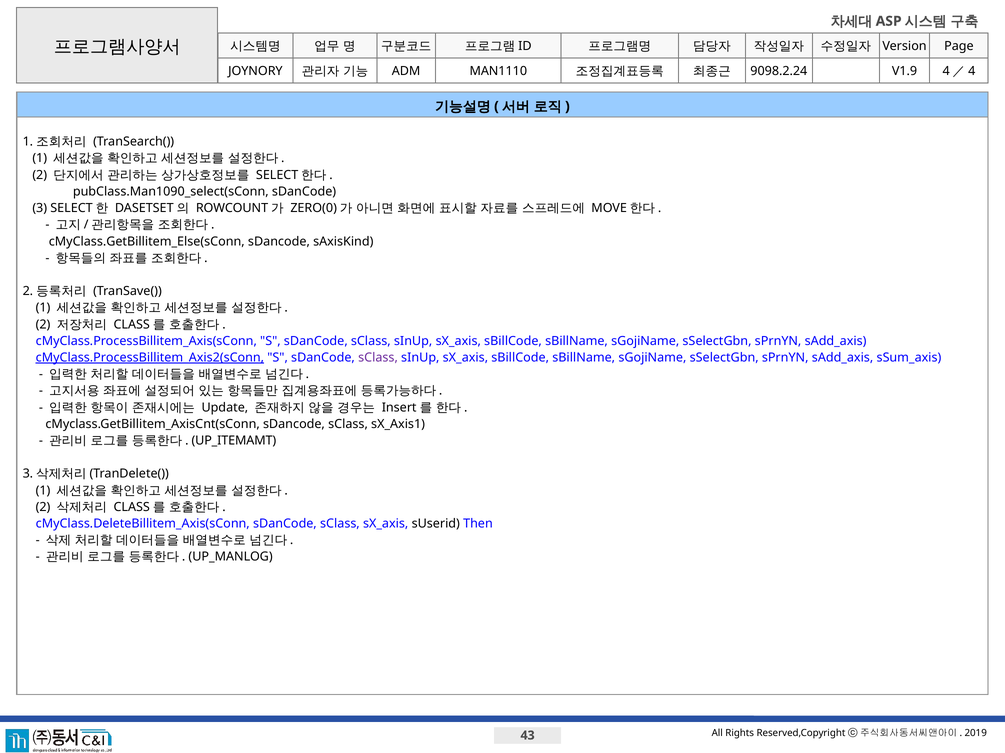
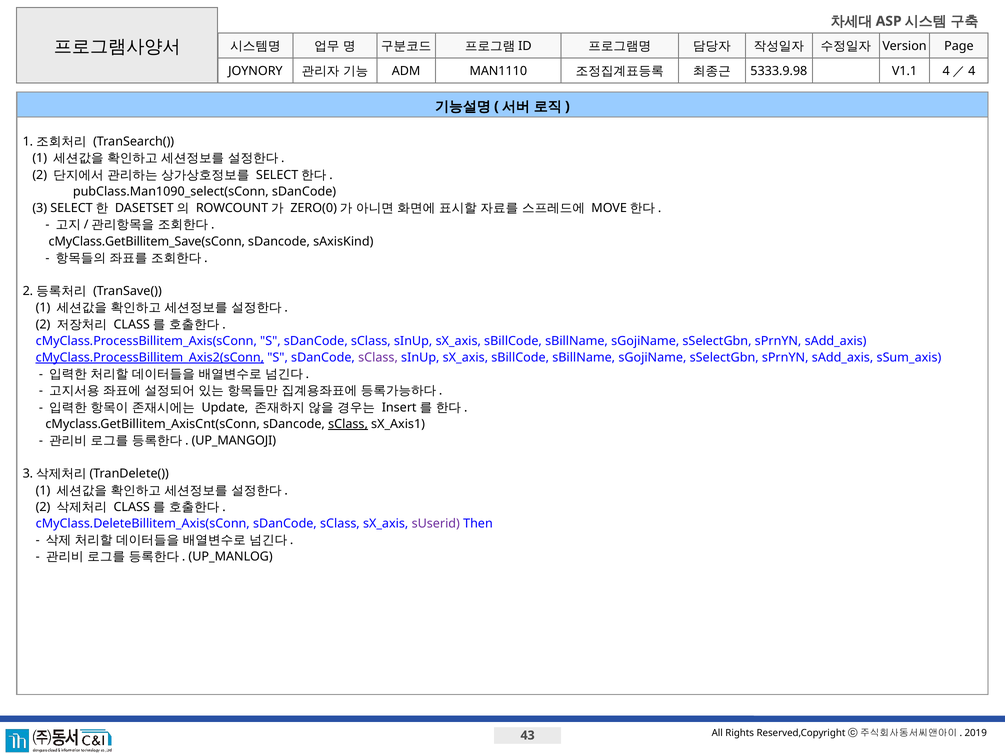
9098.2.24: 9098.2.24 -> 5333.9.98
V1.9: V1.9 -> V1.1
cMyClass.GetBillitem_Else(sConn: cMyClass.GetBillitem_Else(sConn -> cMyClass.GetBillitem_Save(sConn
sClass at (348, 424) underline: none -> present
UP_ITEMAMT: UP_ITEMAMT -> UP_MANGOJI
sUserid colour: black -> purple
